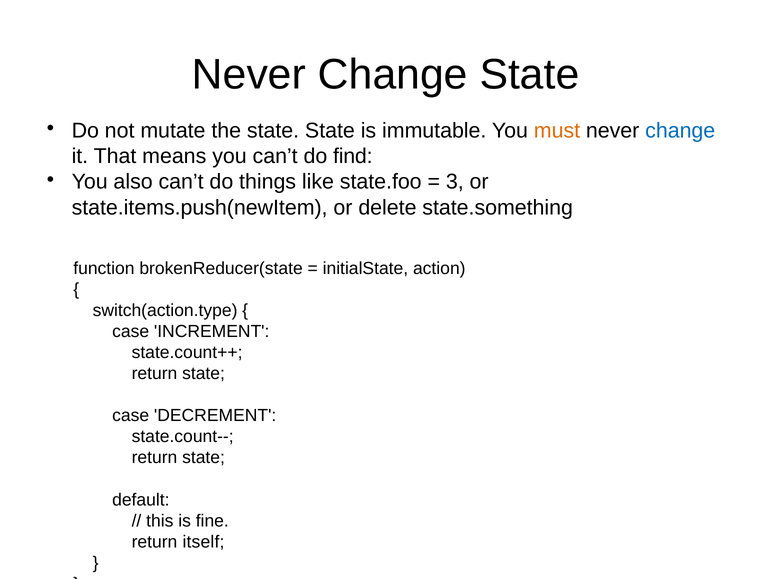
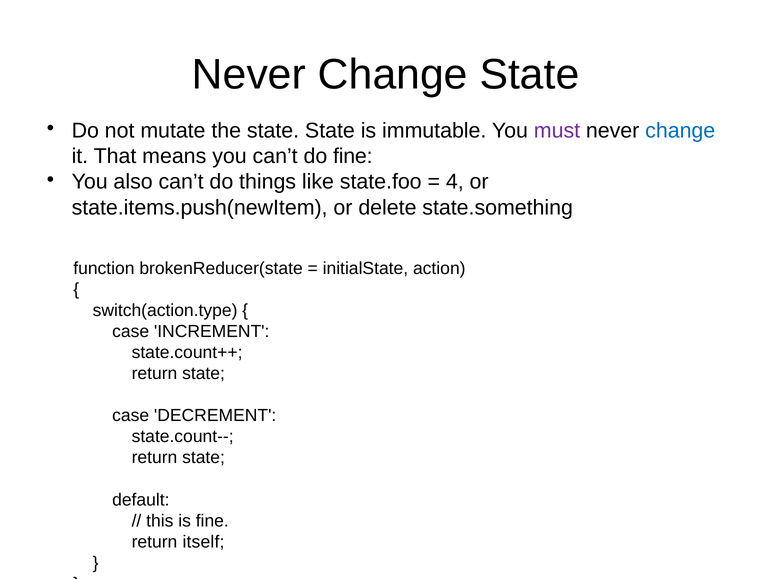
must colour: orange -> purple
do find: find -> fine
3: 3 -> 4
